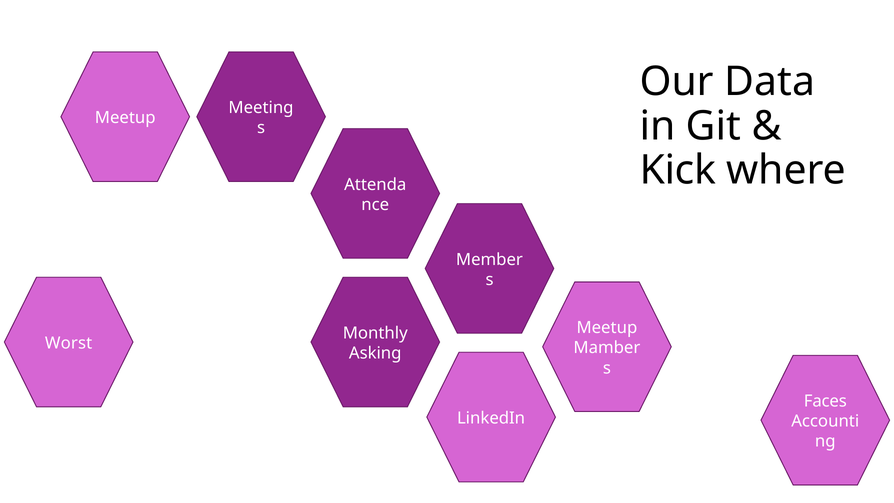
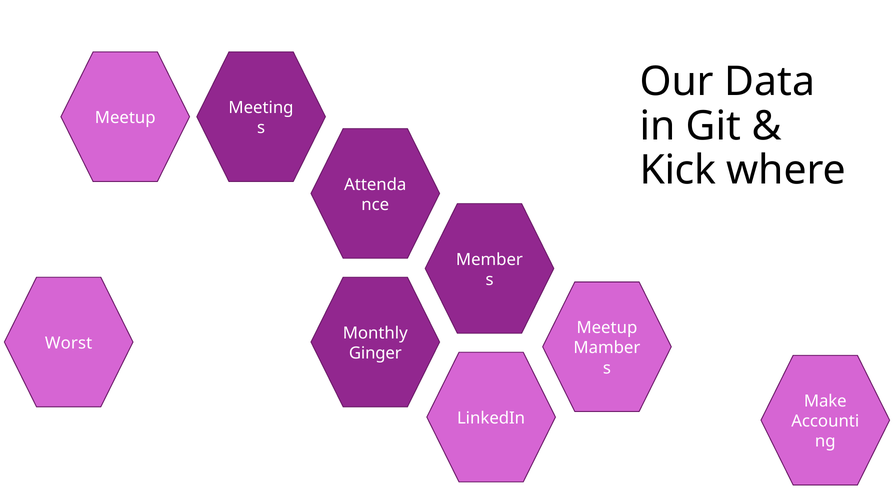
Asking: Asking -> Ginger
Faces: Faces -> Make
